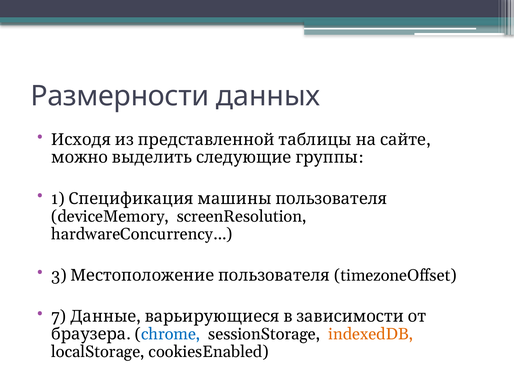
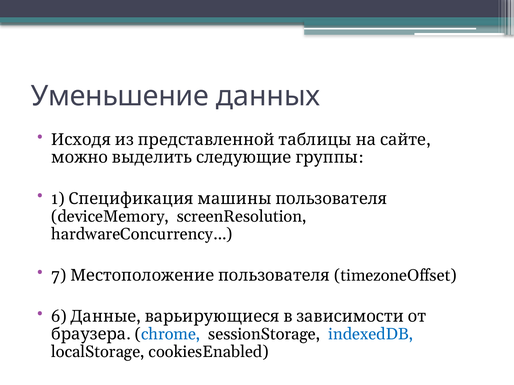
Размерности: Размерности -> Уменьшение
3: 3 -> 7
7: 7 -> 6
indexedDB colour: orange -> blue
